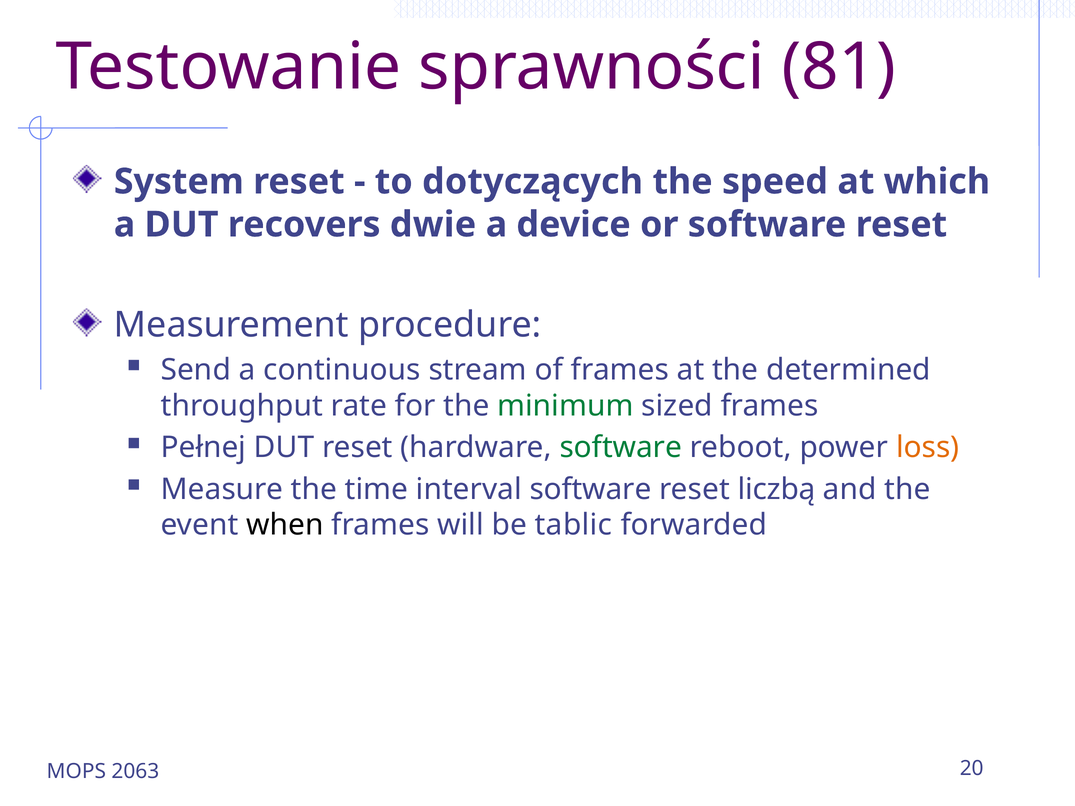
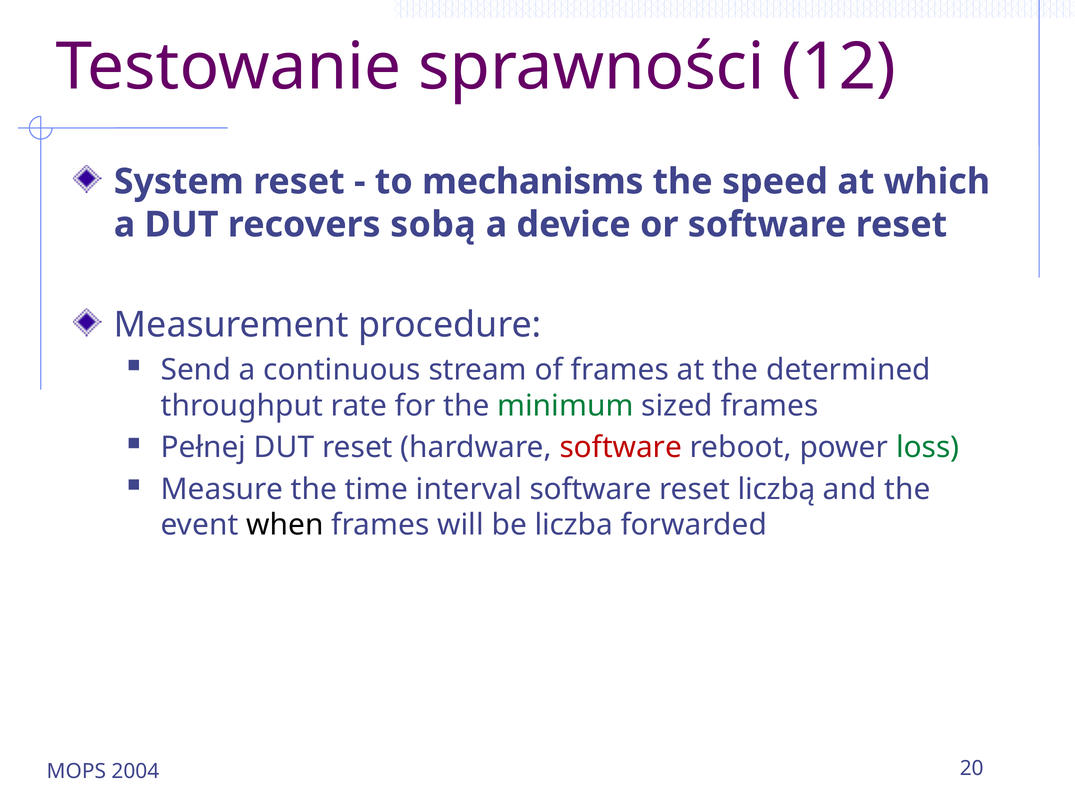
81: 81 -> 12
dotyczących: dotyczących -> mechanisms
dwie: dwie -> sobą
software at (621, 448) colour: green -> red
loss colour: orange -> green
tablic: tablic -> liczba
2063: 2063 -> 2004
